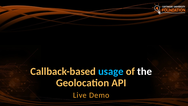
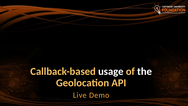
usage colour: light blue -> white
